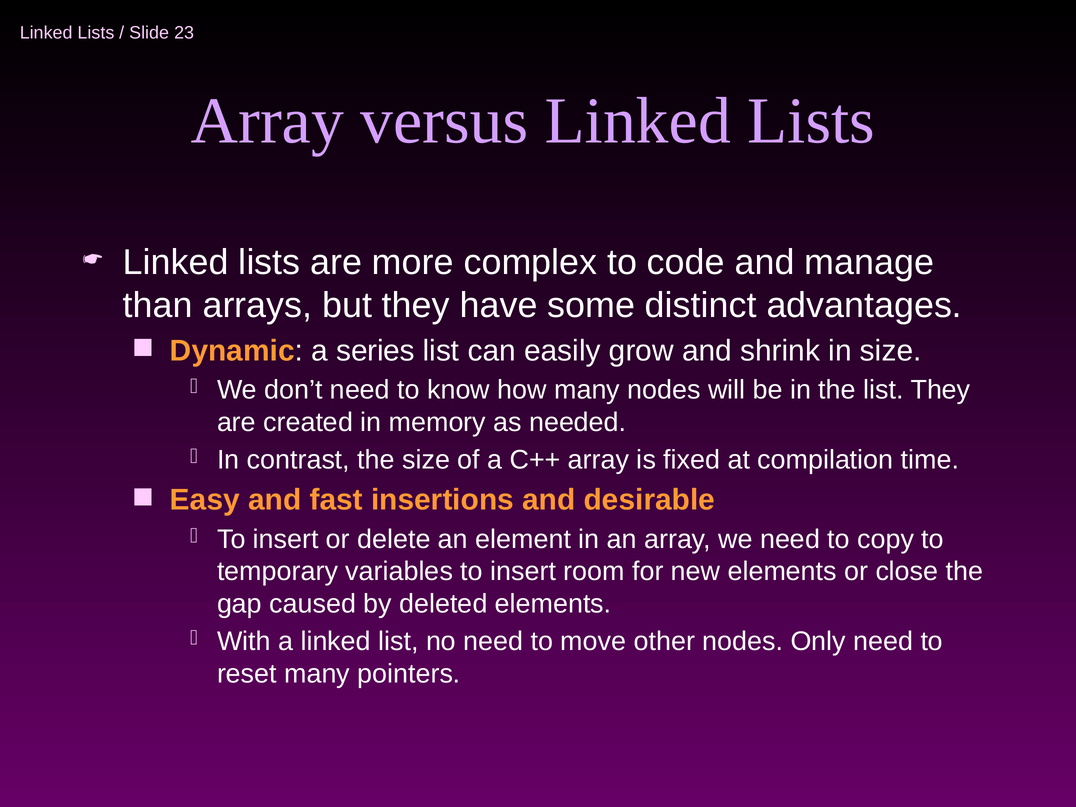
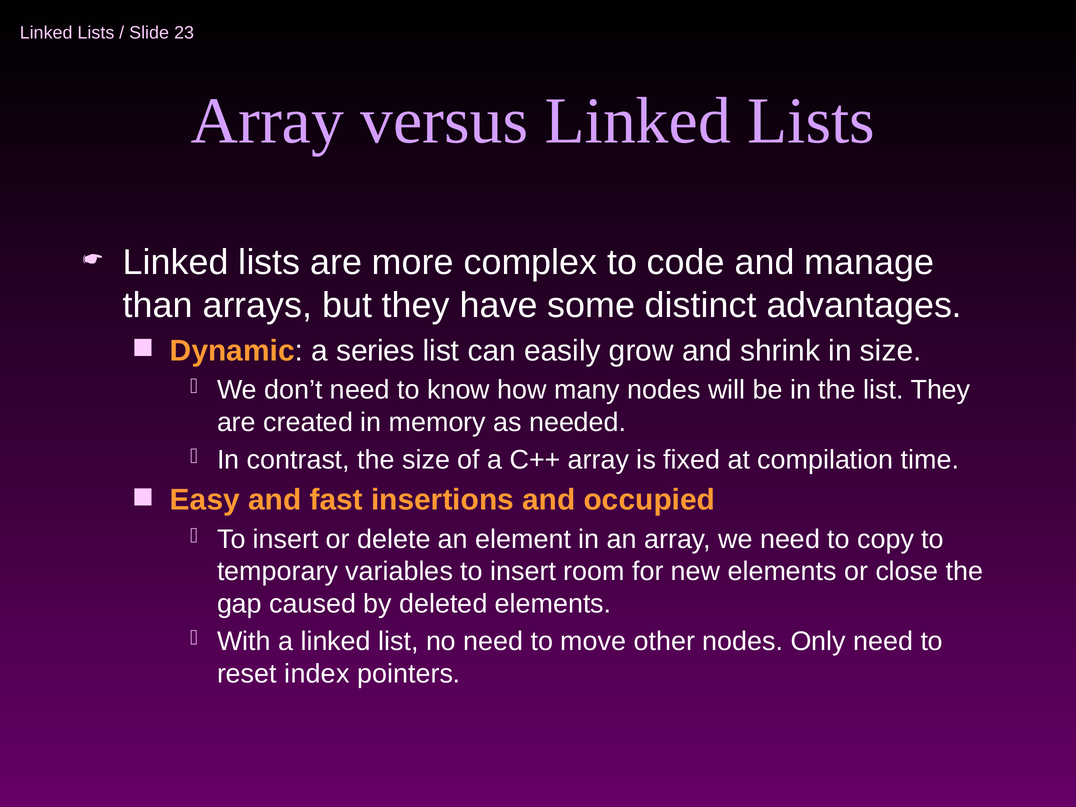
desirable: desirable -> occupied
reset many: many -> index
